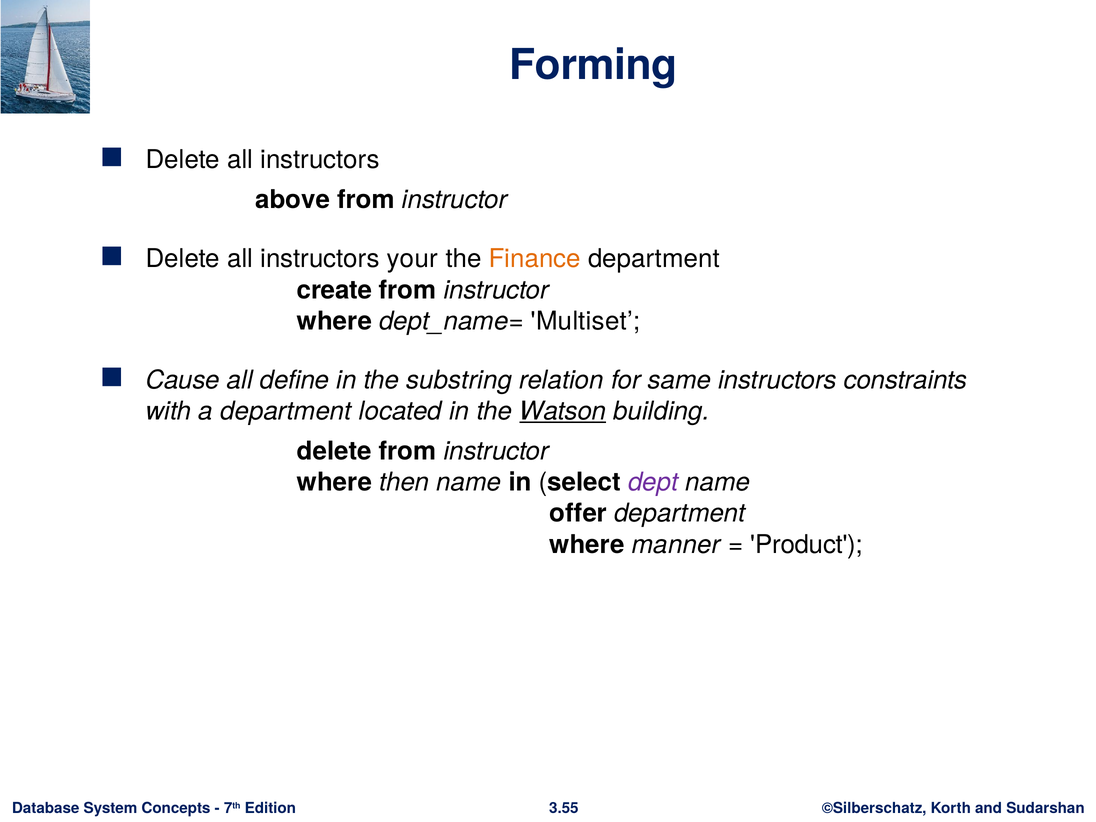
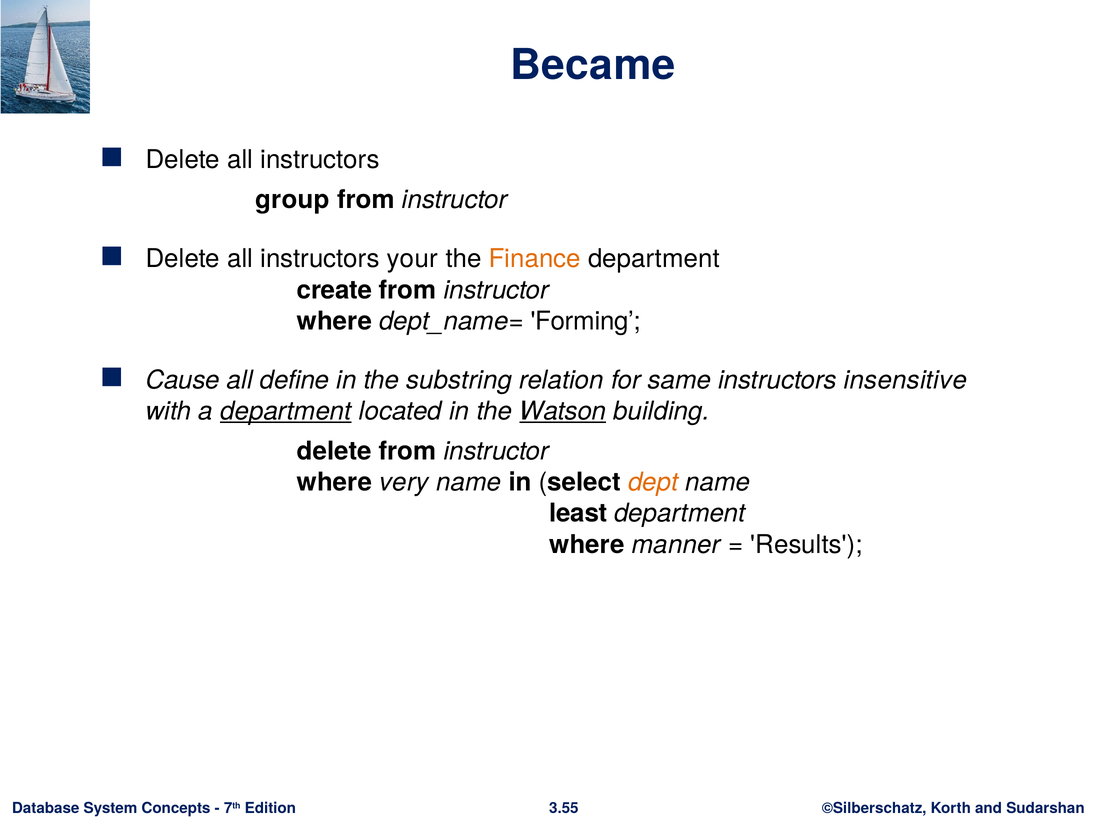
Forming: Forming -> Became
above: above -> group
Multiset: Multiset -> Forming
constraints: constraints -> insensitive
department at (286, 411) underline: none -> present
then: then -> very
dept colour: purple -> orange
offer: offer -> least
Product: Product -> Results
